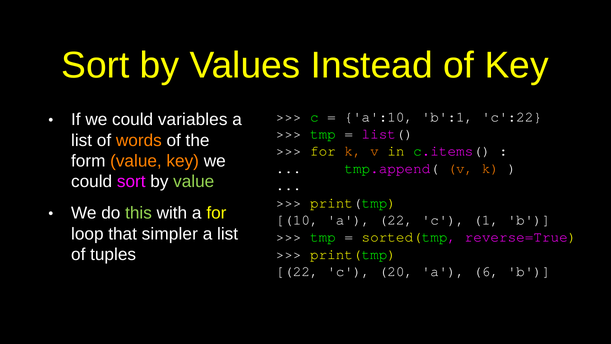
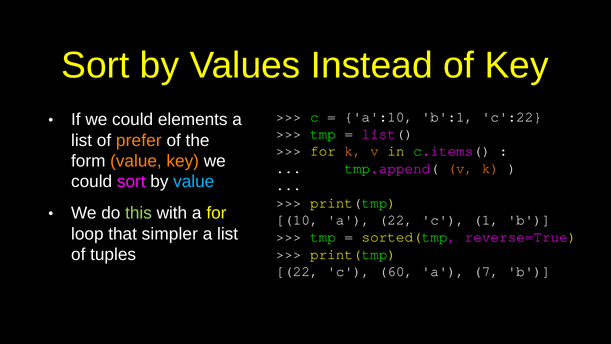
variables: variables -> elements
words: words -> prefer
value at (194, 181) colour: light green -> light blue
20: 20 -> 60
6: 6 -> 7
